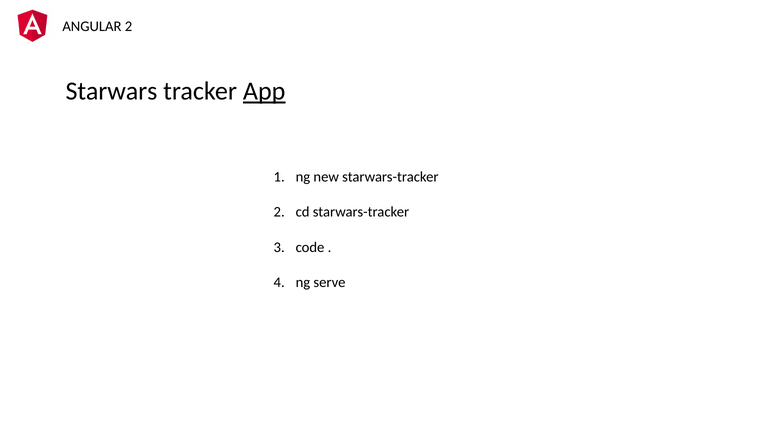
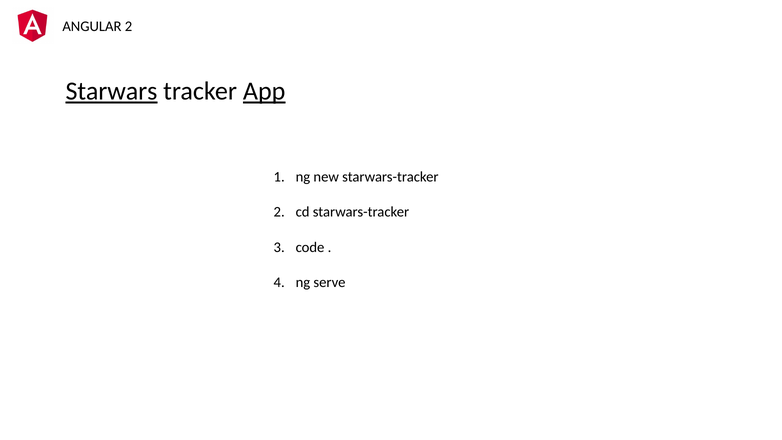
Starwars underline: none -> present
